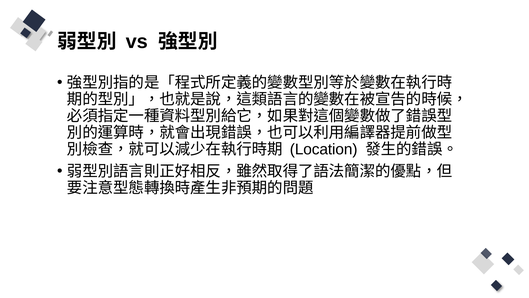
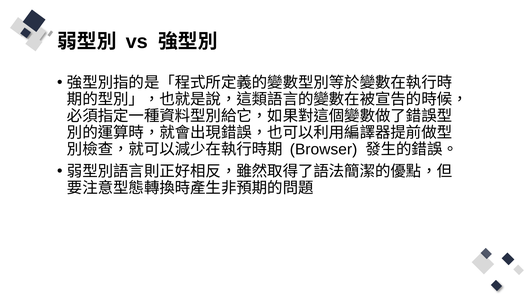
Location: Location -> Browser
